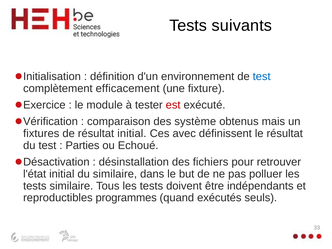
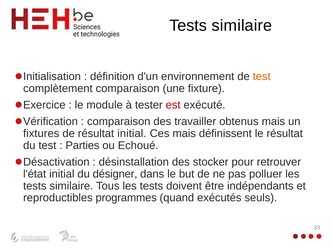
suivants at (242, 26): suivants -> similaire
test at (262, 76) colour: blue -> orange
complètement efficacement: efficacement -> comparaison
système: système -> travailler
Ces avec: avec -> mais
fichiers: fichiers -> stocker
du similaire: similaire -> désigner
